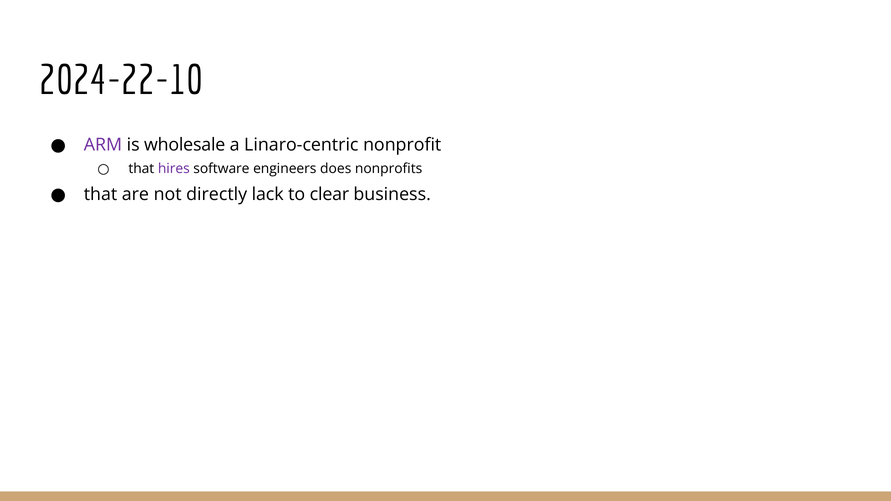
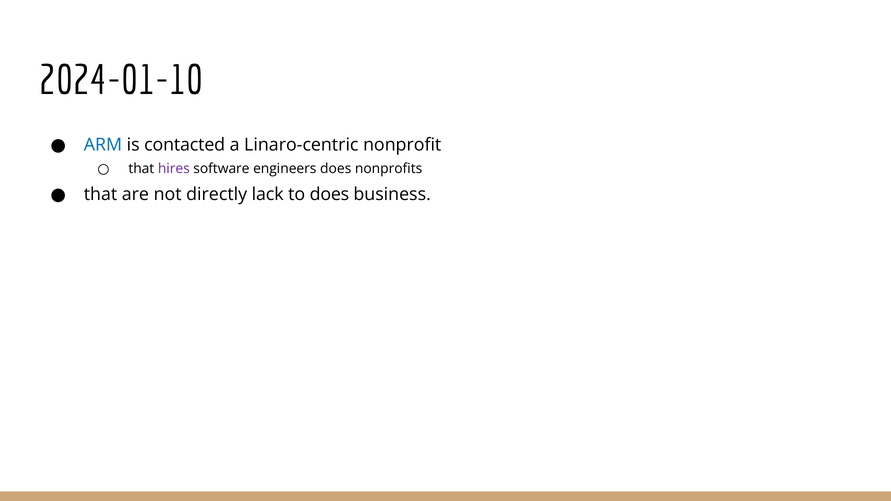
2024-22-10: 2024-22-10 -> 2024-01-10
ARM colour: purple -> blue
wholesale: wholesale -> contacted
to clear: clear -> does
